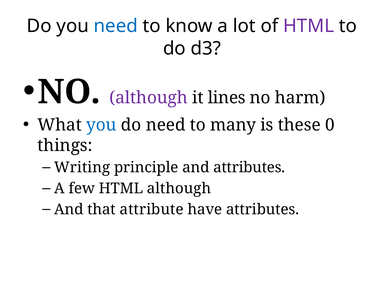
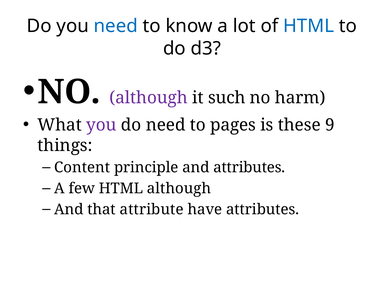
HTML at (309, 26) colour: purple -> blue
lines: lines -> such
you at (101, 125) colour: blue -> purple
many: many -> pages
0: 0 -> 9
Writing: Writing -> Content
